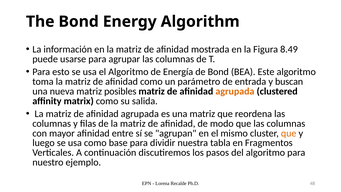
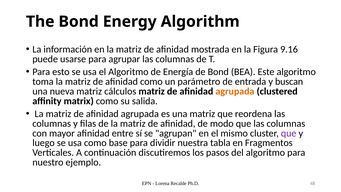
8.49: 8.49 -> 9.16
posibles: posibles -> cálculos
que at (289, 133) colour: orange -> purple
